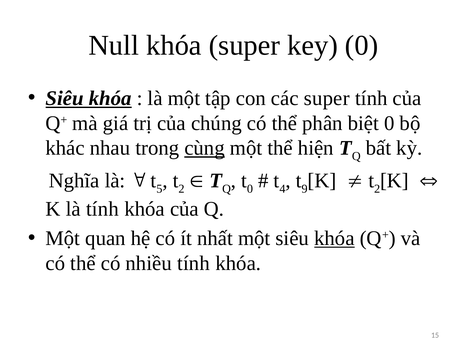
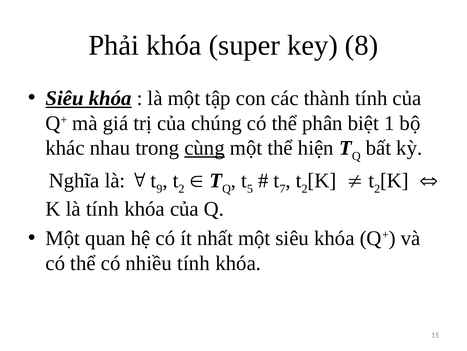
Null: Null -> Phải
key 0: 0 -> 8
các super: super -> thành
biệt 0: 0 -> 1
5: 5 -> 9
0 at (250, 188): 0 -> 5
4: 4 -> 7
9 at (305, 188): 9 -> 2
khóa at (334, 238) underline: present -> none
